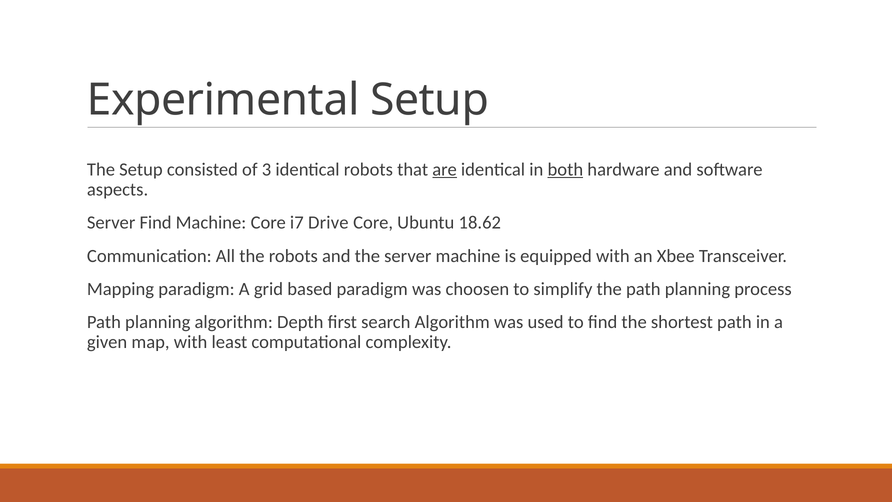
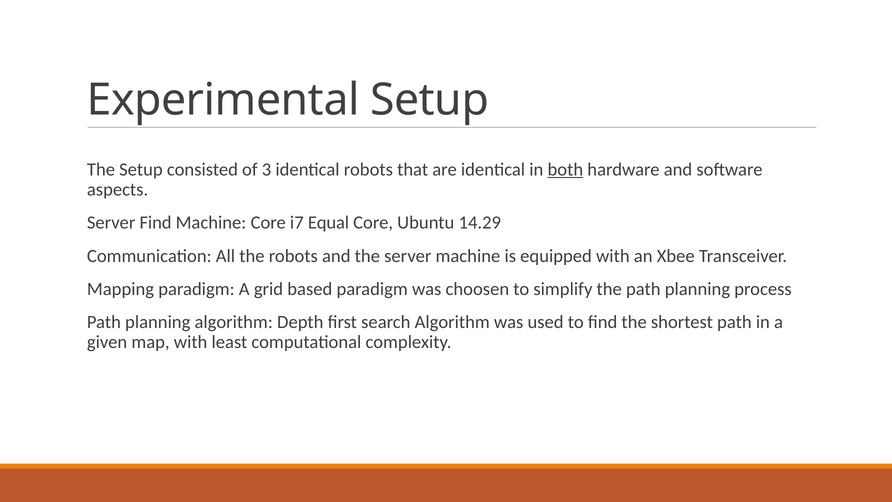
are underline: present -> none
Drive: Drive -> Equal
18.62: 18.62 -> 14.29
